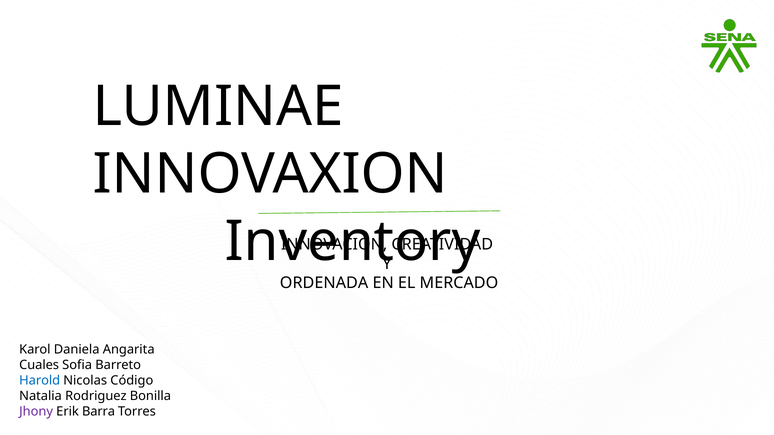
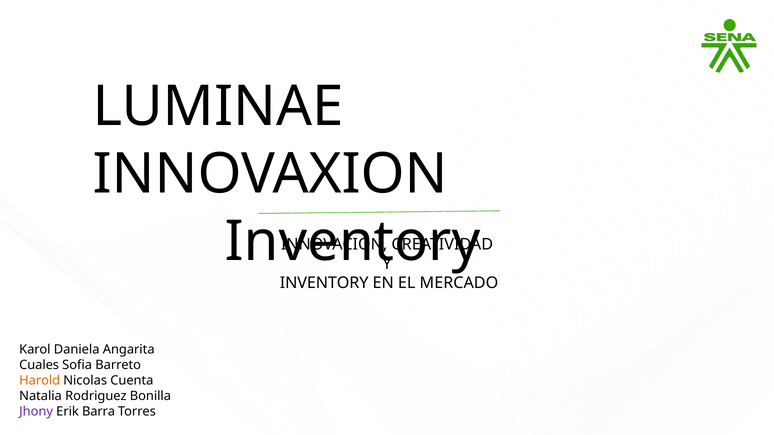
ORDENADA at (324, 283): ORDENADA -> INVENTORY
Harold colour: blue -> orange
Código: Código -> Cuenta
